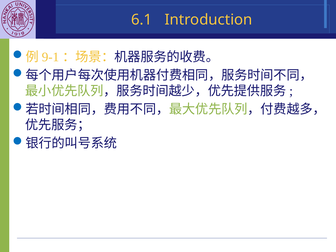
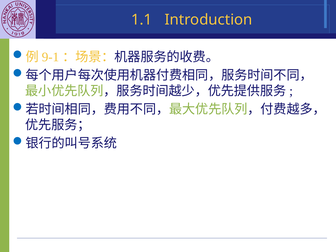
6.1: 6.1 -> 1.1
